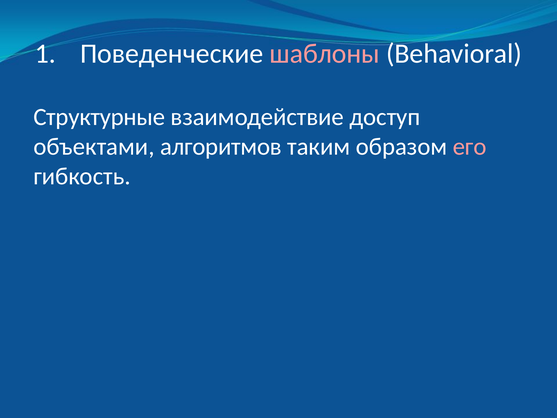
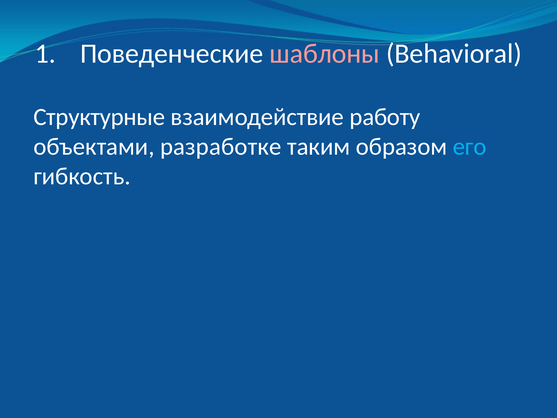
доступ: доступ -> работу
алгоритмов: алгоритмов -> разработке
его colour: pink -> light blue
